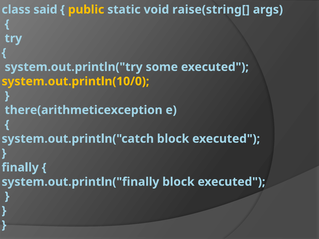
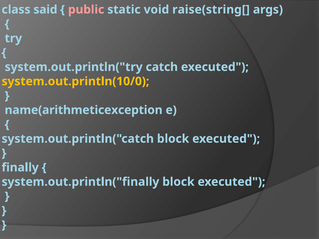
public colour: yellow -> pink
some: some -> catch
there(arithmeticexception: there(arithmeticexception -> name(arithmeticexception
